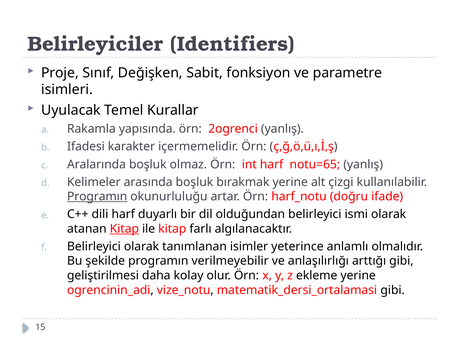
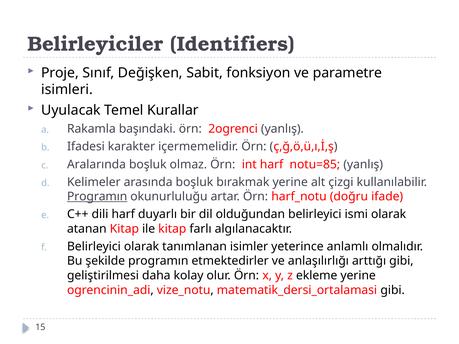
yapısında: yapısında -> başındaki
notu=65: notu=65 -> notu=85
Kitap at (124, 229) underline: present -> none
verilmeyebilir: verilmeyebilir -> etmektedirler
